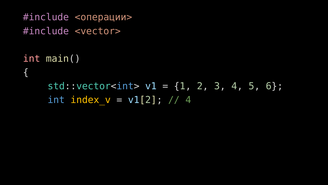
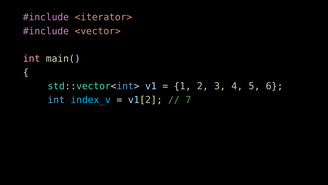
<операции>: <операции> -> <iterator>
index_v colour: yellow -> light blue
4 at (188, 100): 4 -> 7
